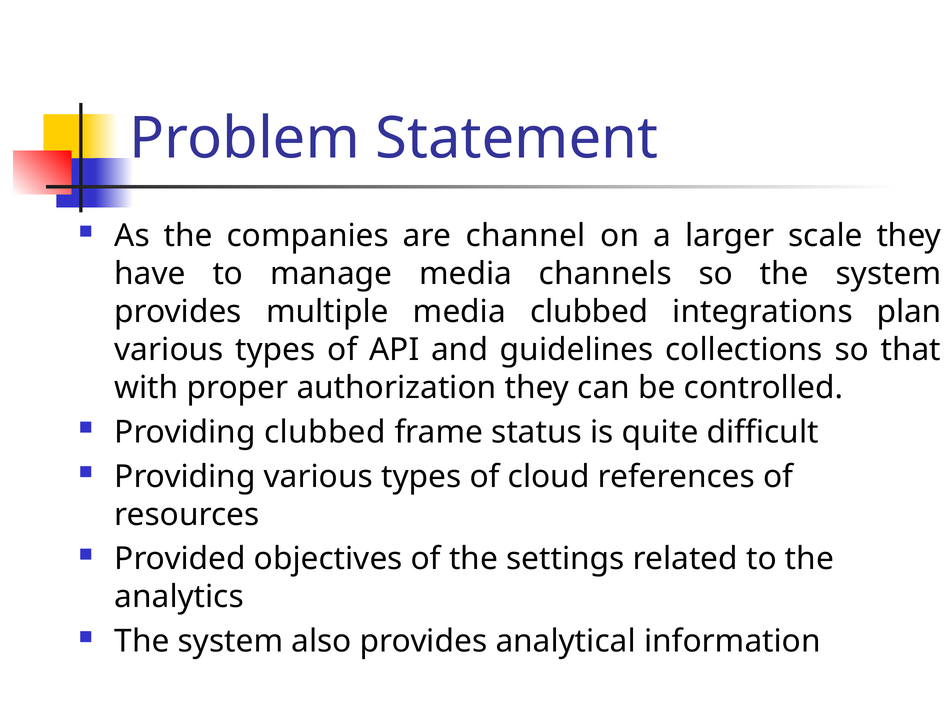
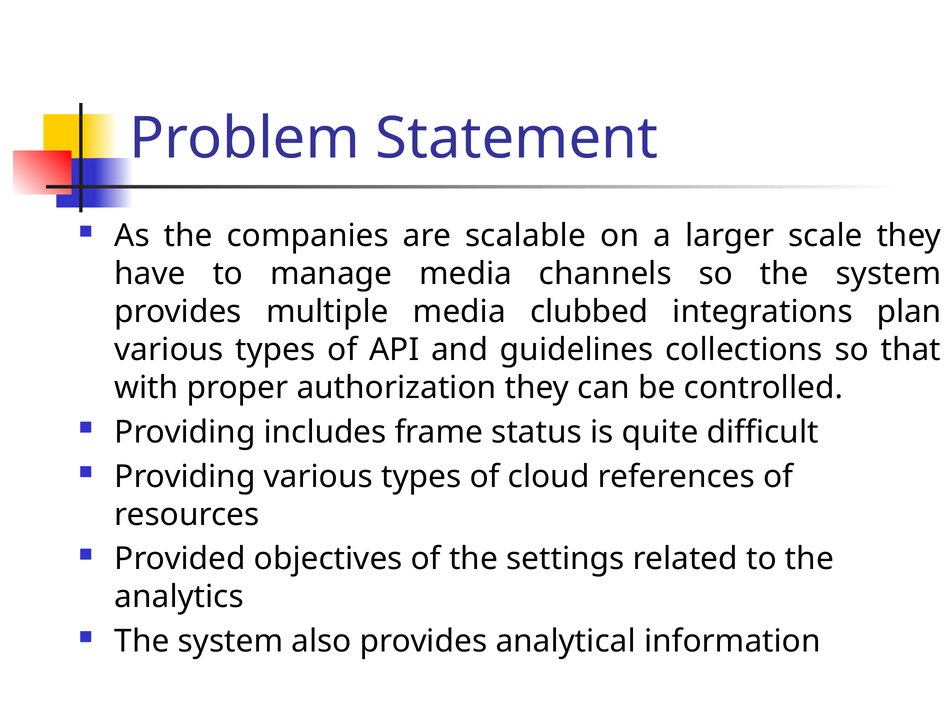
channel: channel -> scalable
Providing clubbed: clubbed -> includes
